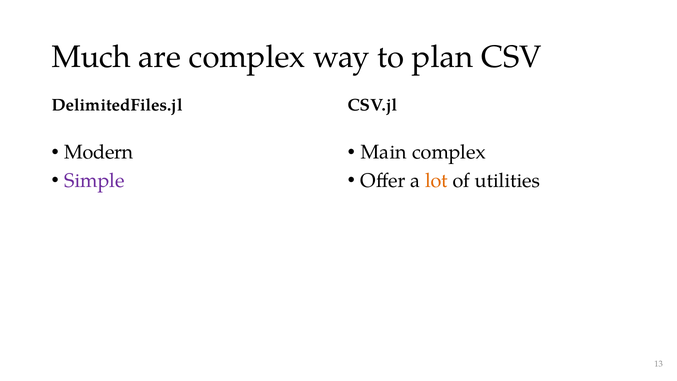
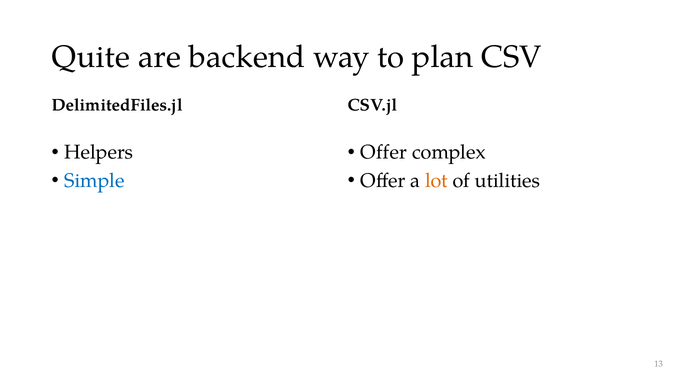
Much: Much -> Quite
are complex: complex -> backend
Modern: Modern -> Helpers
Main at (384, 152): Main -> Offer
Simple colour: purple -> blue
